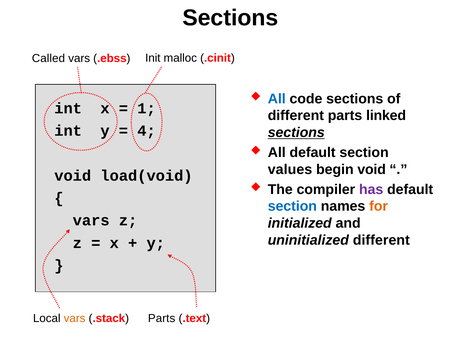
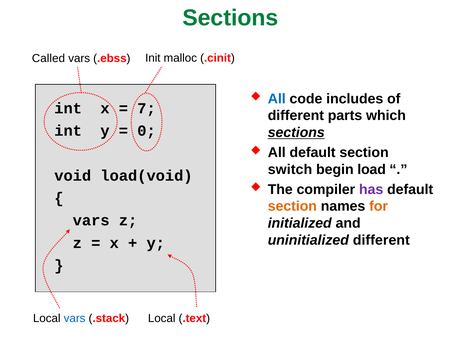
Sections at (230, 18) colour: black -> green
code sections: sections -> includes
1: 1 -> 7
linked: linked -> which
4: 4 -> 0
values: values -> switch
begin void: void -> load
section at (292, 206) colour: blue -> orange
vars at (75, 318) colour: orange -> blue
.stack Parts: Parts -> Local
